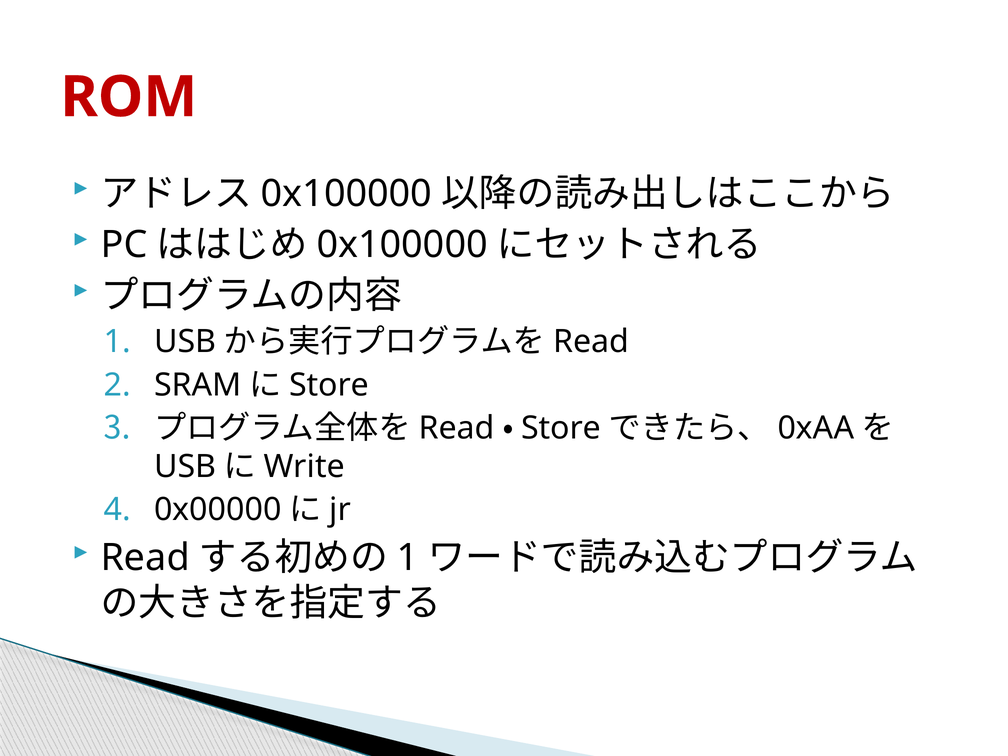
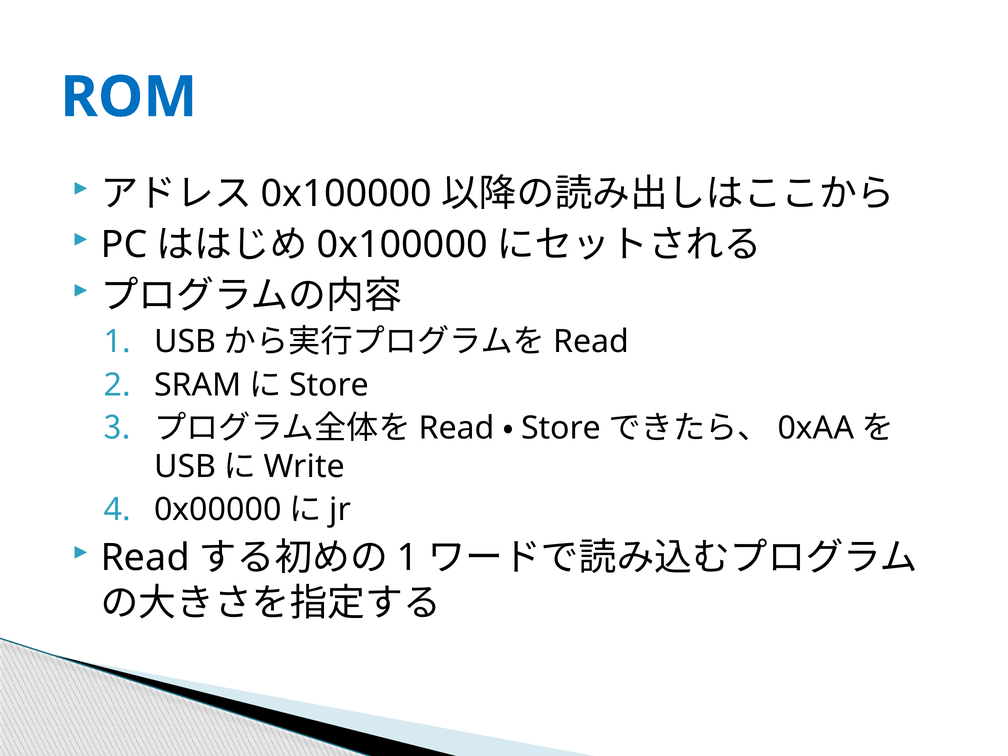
ROM colour: red -> blue
